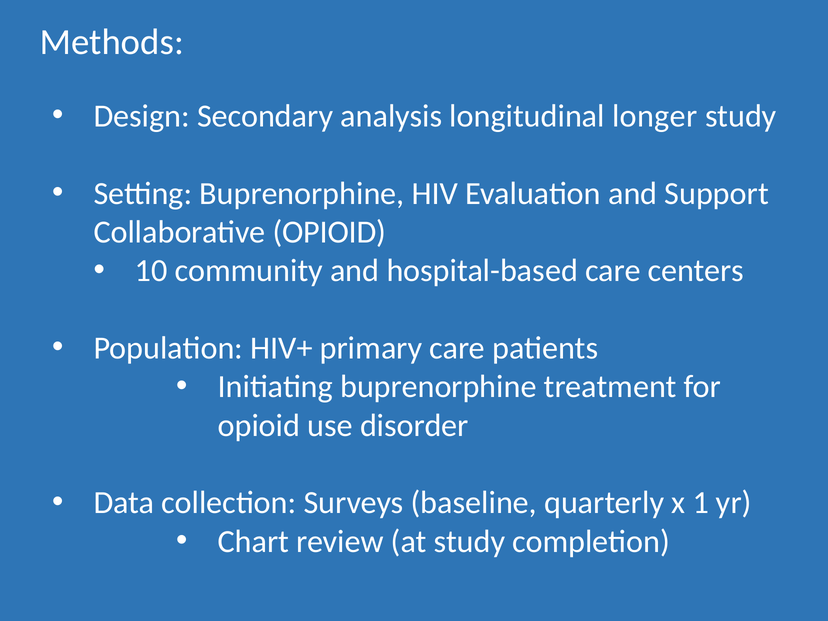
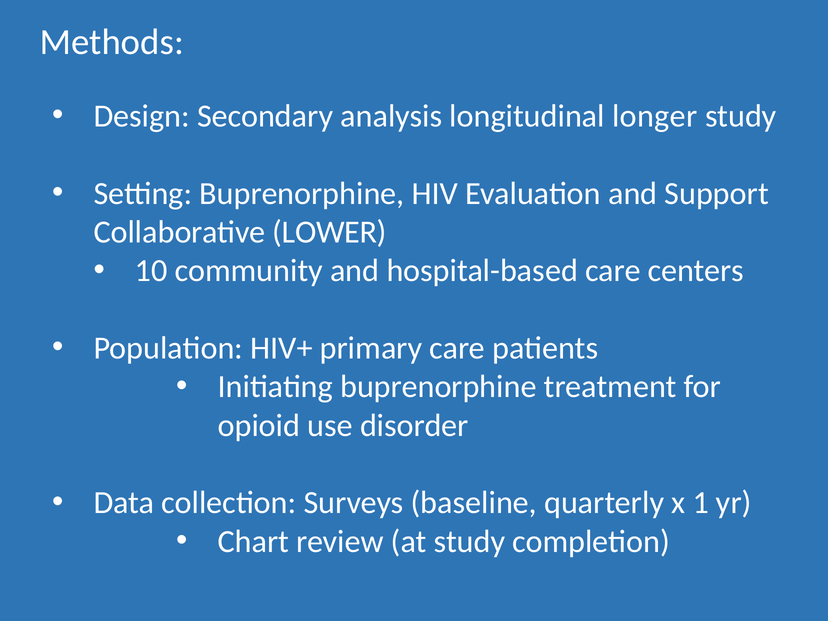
Collaborative OPIOID: OPIOID -> LOWER
